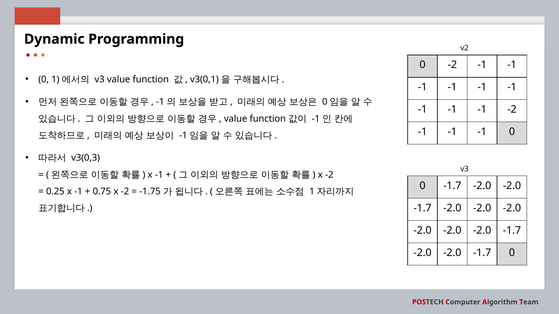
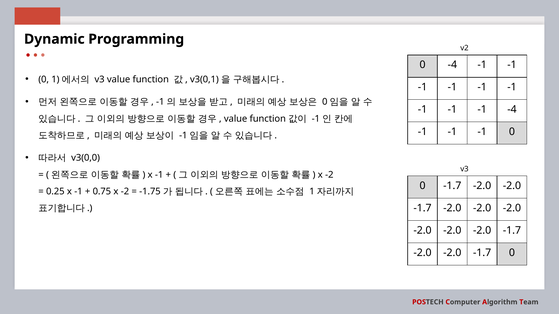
0 -2: -2 -> -4
-1 -2: -2 -> -4
v3(0,3: v3(0,3 -> v3(0,0
